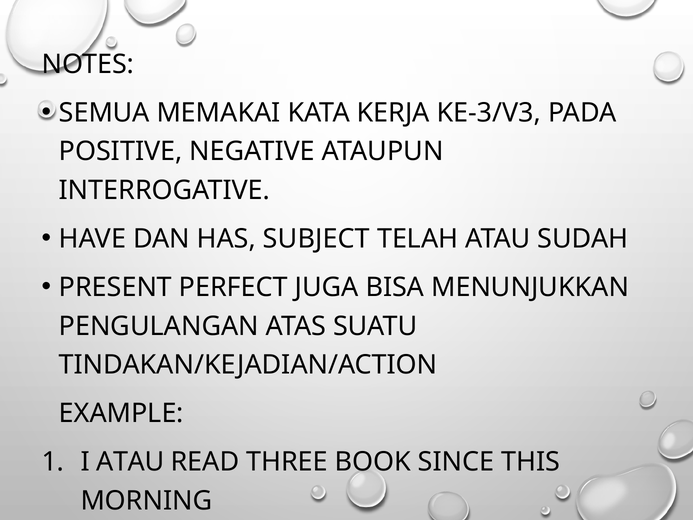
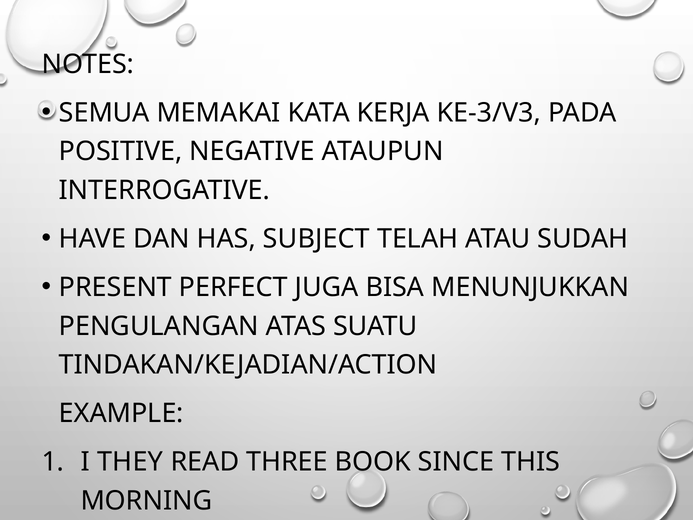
I ATAU: ATAU -> THEY
